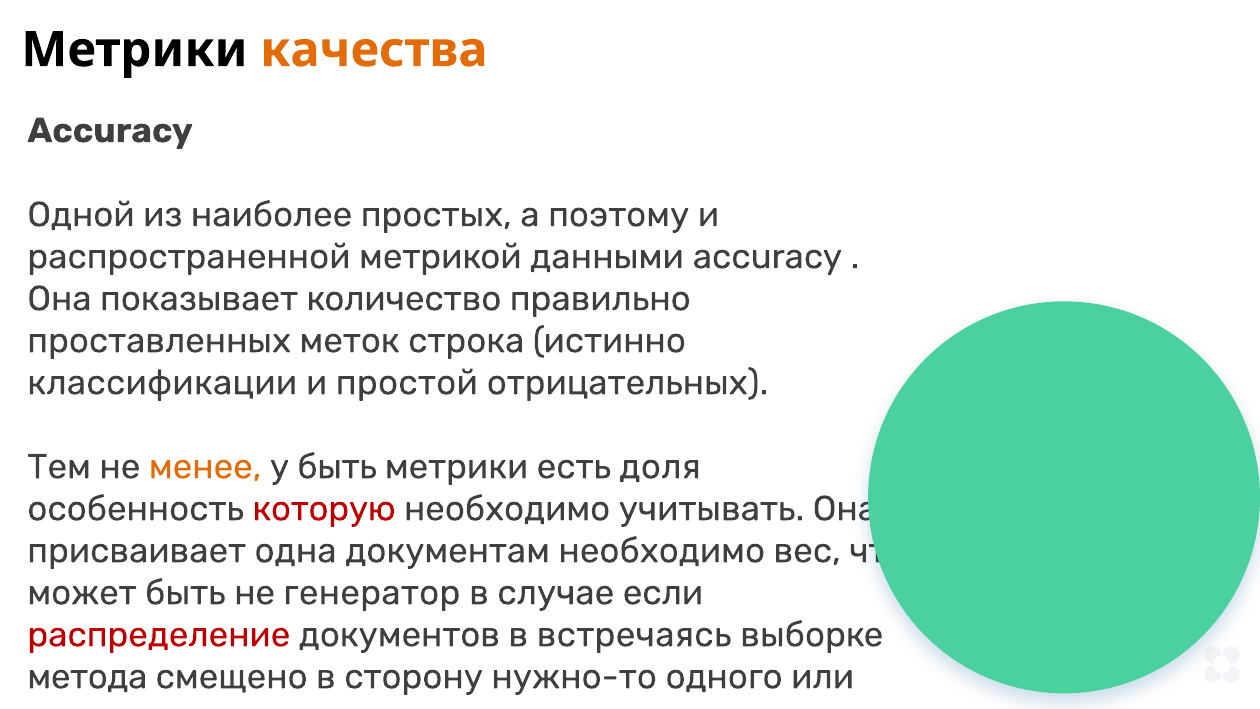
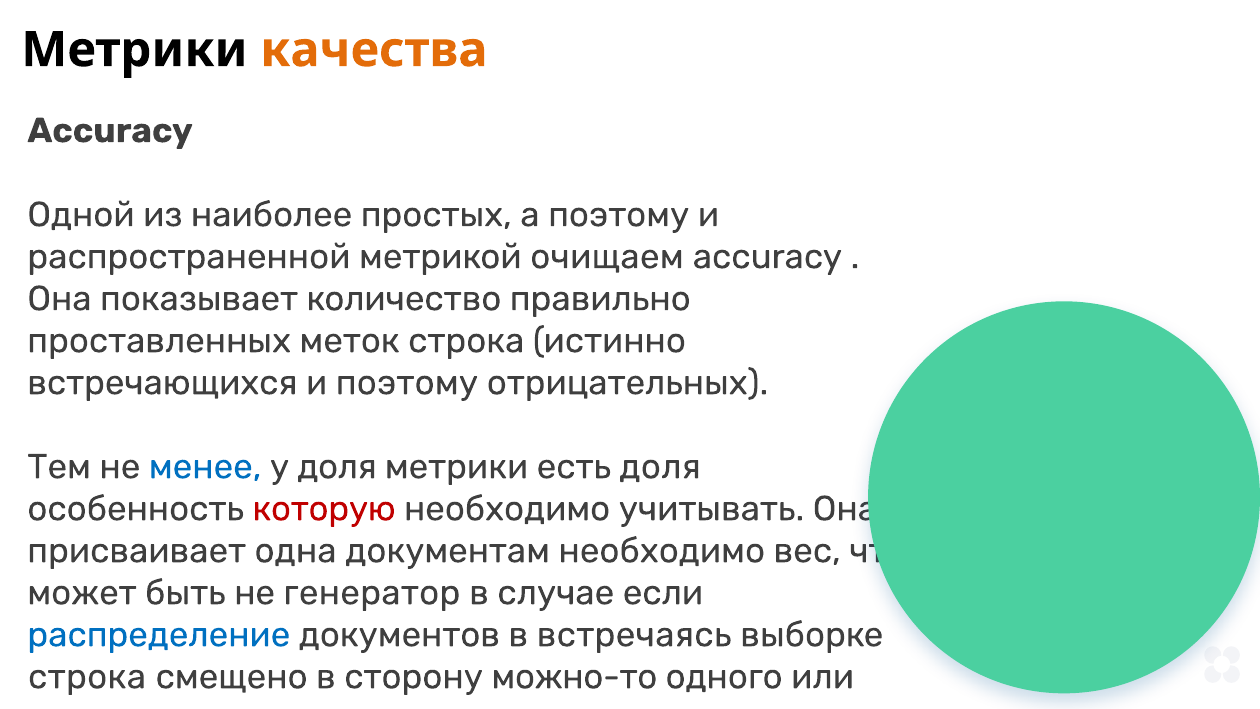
данными: данными -> очищаем
классификации: классификации -> встречающихся
и простой: простой -> поэтому
менее colour: orange -> blue
у быть: быть -> доля
распределение colour: red -> blue
метода at (87, 677): метода -> строка
нужно-то: нужно-то -> можно-то
